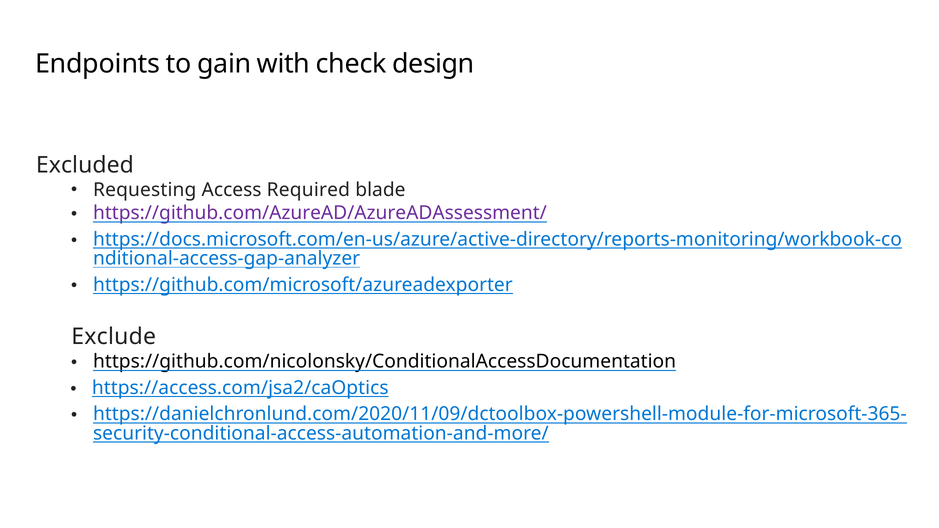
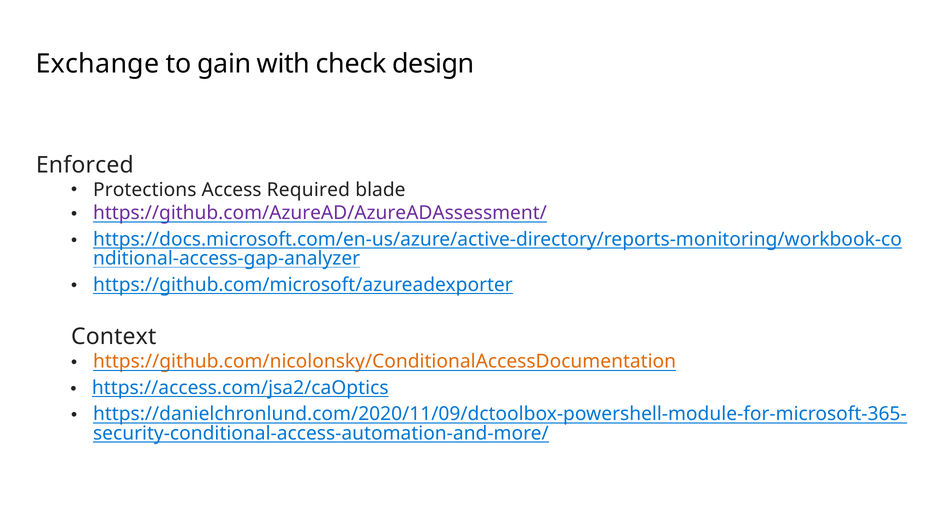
Endpoints: Endpoints -> Exchange
Excluded: Excluded -> Enforced
Requesting: Requesting -> Protections
Exclude: Exclude -> Context
https://github.com/nicolonsky/ConditionalAccessDocumentation colour: black -> orange
